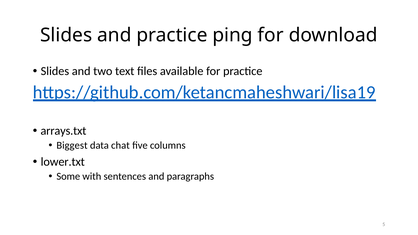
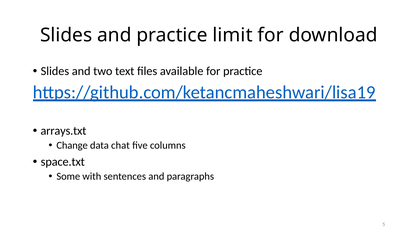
ping: ping -> limit
Biggest: Biggest -> Change
lower.txt: lower.txt -> space.txt
